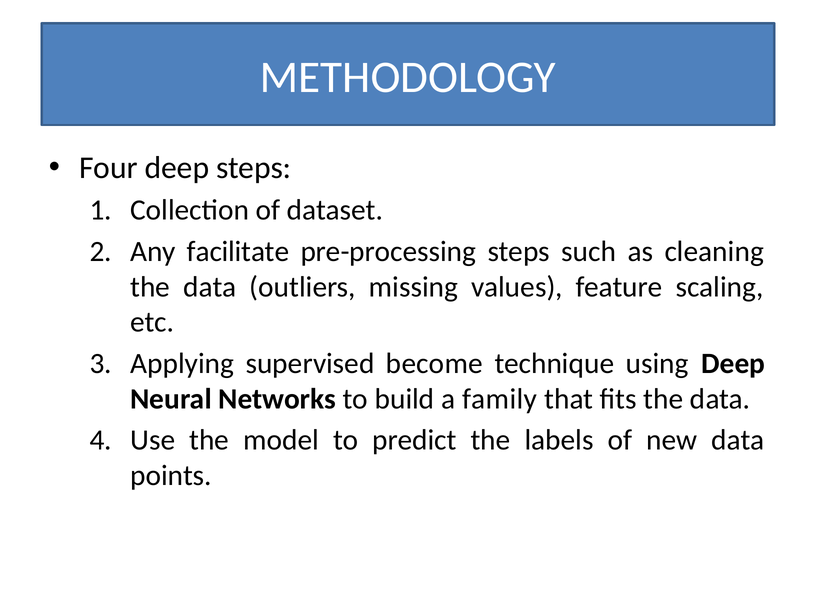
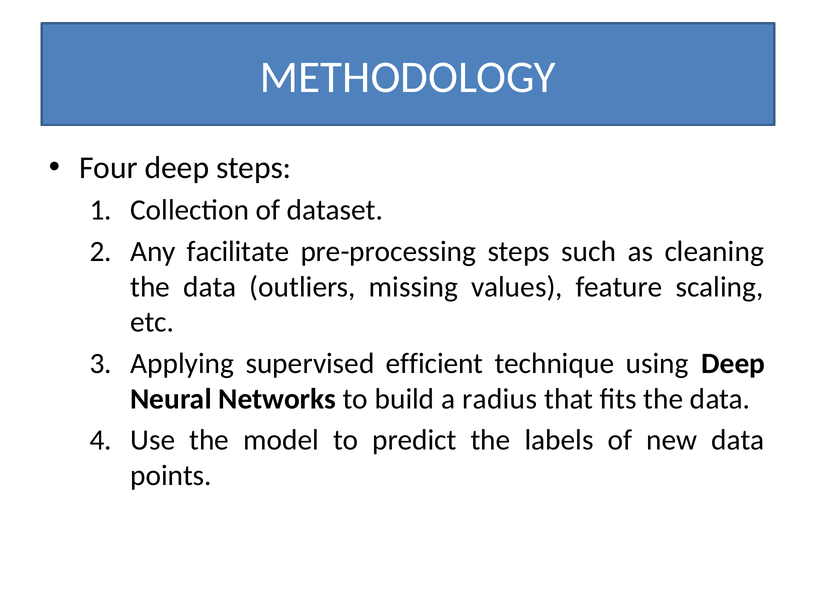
become: become -> efficient
family: family -> radius
